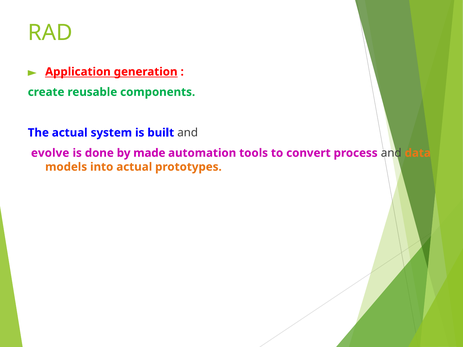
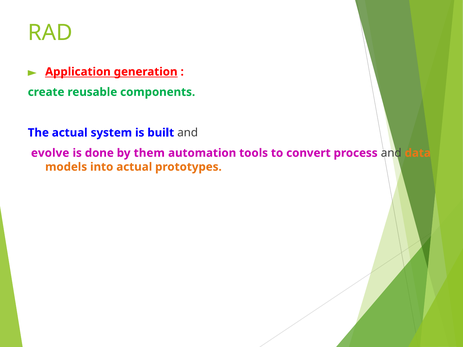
made: made -> them
